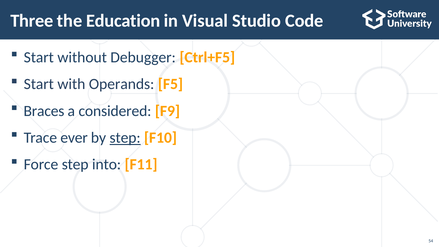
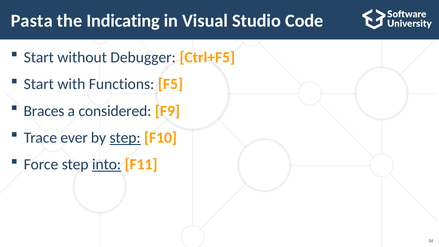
Three: Three -> Pasta
Education: Education -> Indicating
Operands: Operands -> Functions
into underline: none -> present
